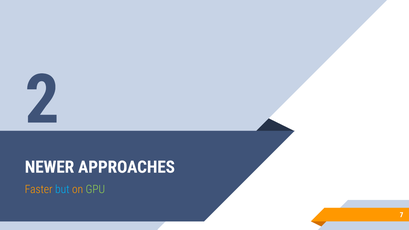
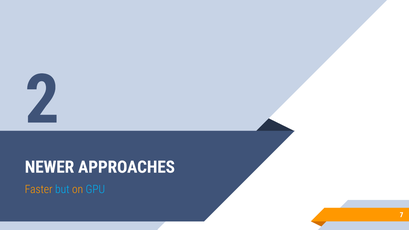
GPU colour: light green -> light blue
